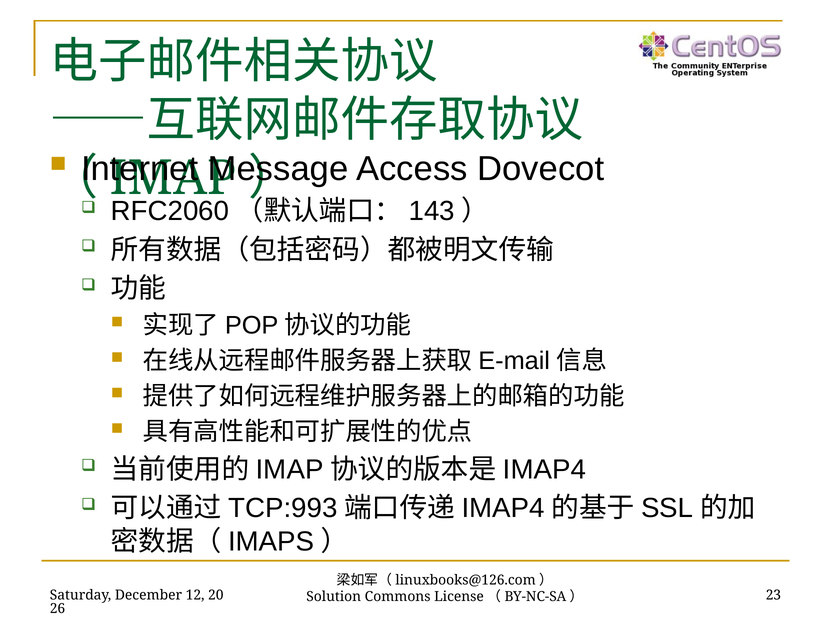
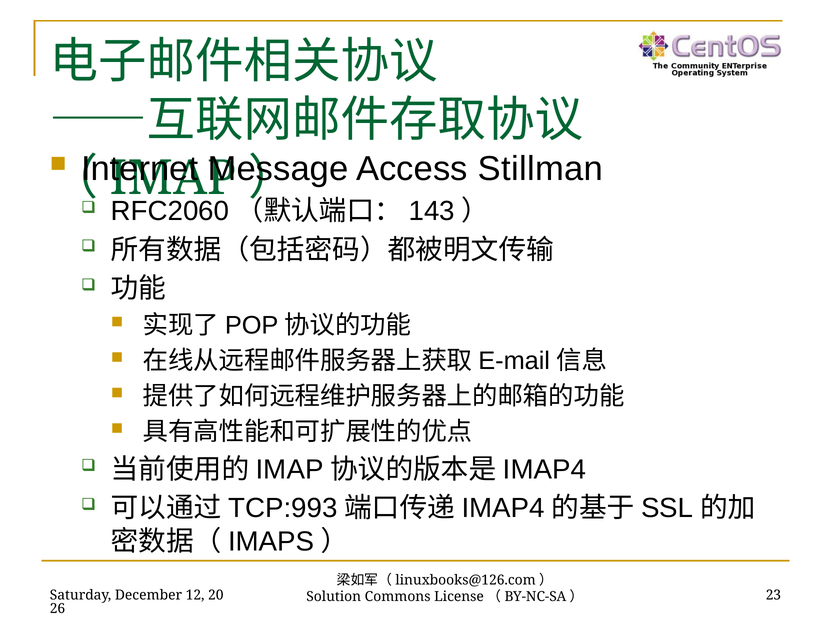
Dovecot: Dovecot -> Stillman
